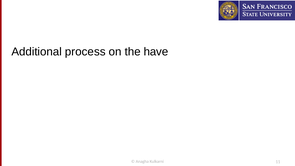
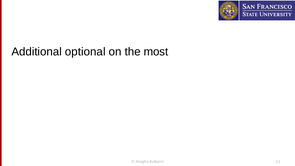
process: process -> optional
have: have -> most
